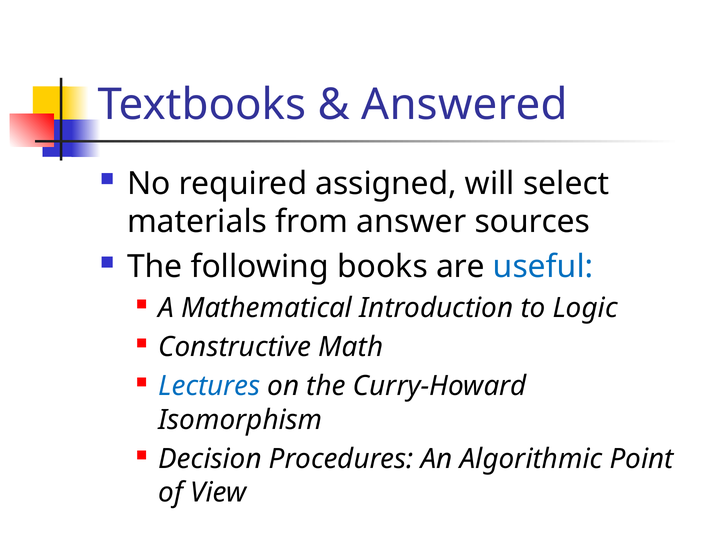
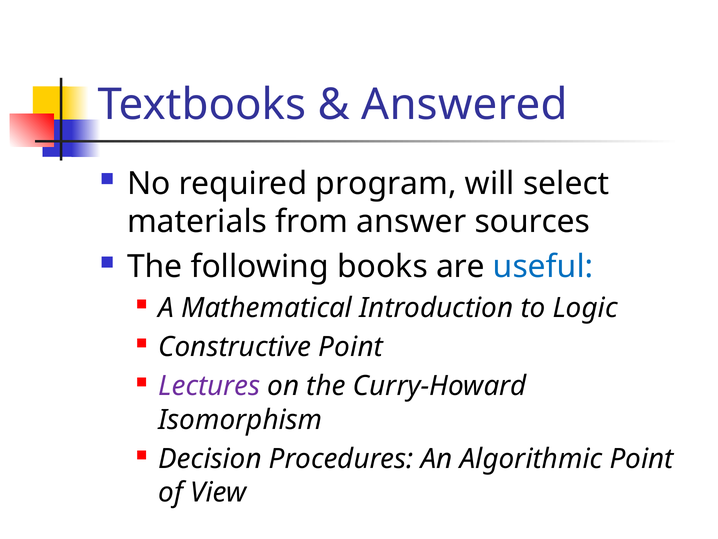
assigned: assigned -> program
Constructive Math: Math -> Point
Lectures colour: blue -> purple
